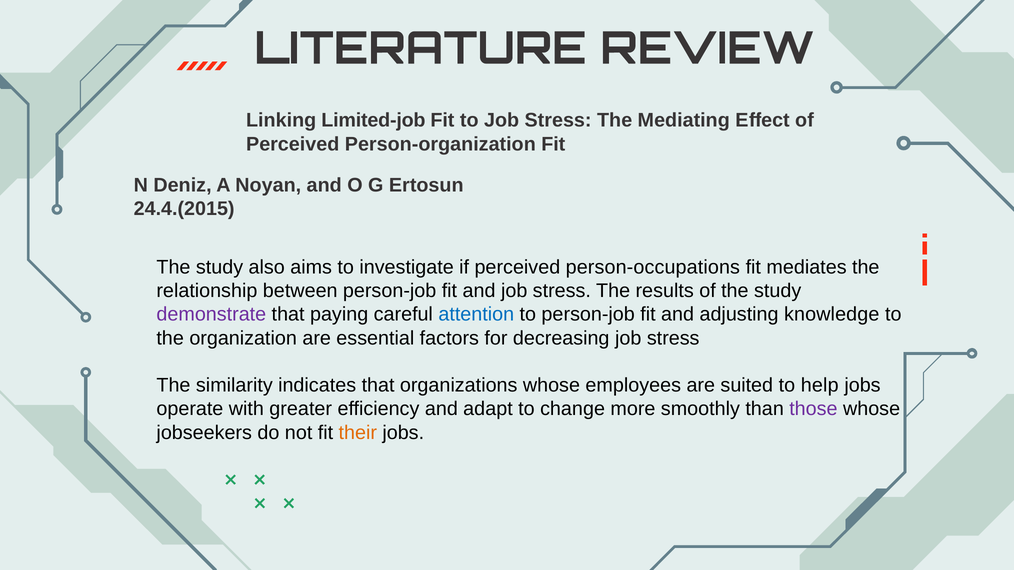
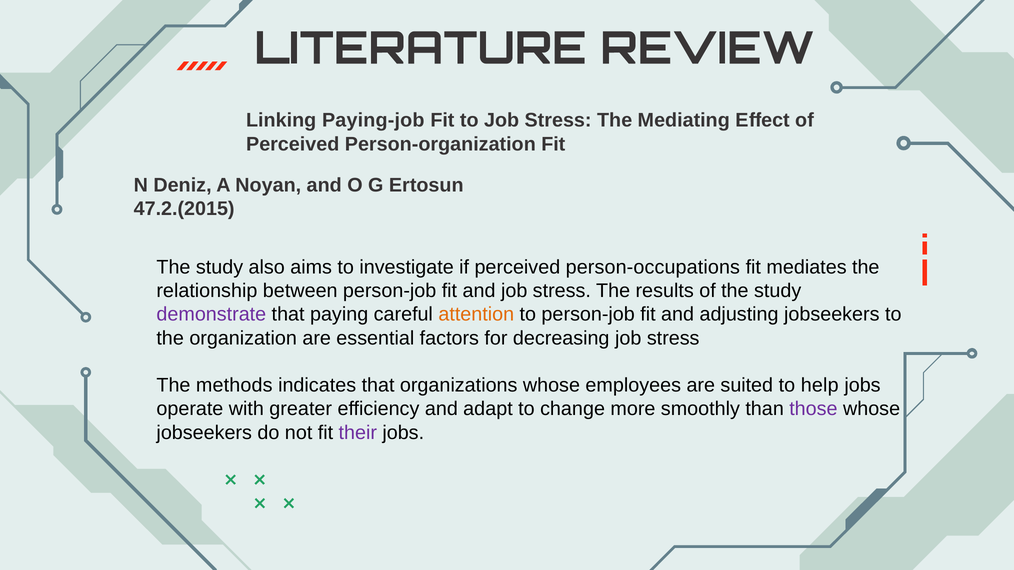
Limited-job: Limited-job -> Paying-job
24.4.(2015: 24.4.(2015 -> 47.2.(2015
attention colour: blue -> orange
adjusting knowledge: knowledge -> jobseekers
similarity: similarity -> methods
their colour: orange -> purple
